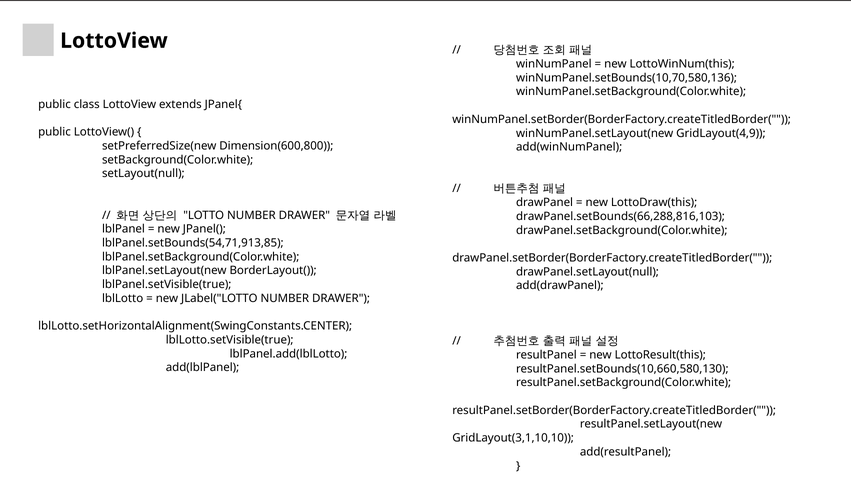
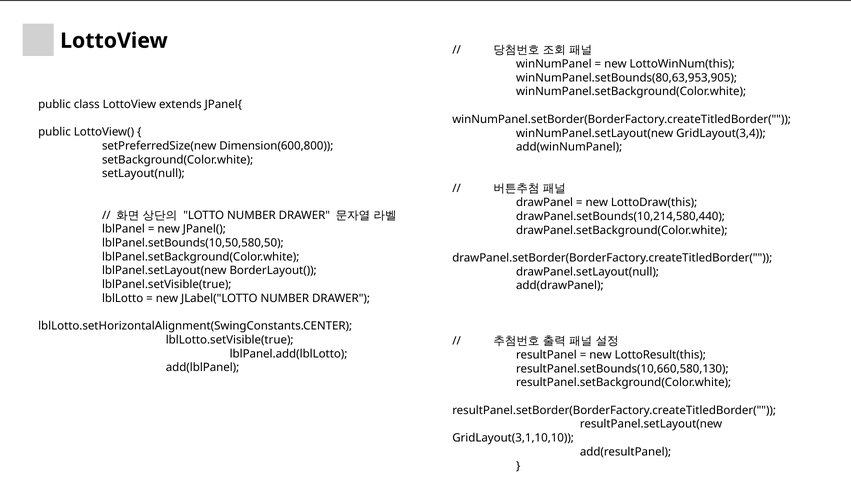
winNumPanel.setBounds(10,70,580,136: winNumPanel.setBounds(10,70,580,136 -> winNumPanel.setBounds(80,63,953,905
GridLayout(4,9: GridLayout(4,9 -> GridLayout(3,4
drawPanel.setBounds(66,288,816,103: drawPanel.setBounds(66,288,816,103 -> drawPanel.setBounds(10,214,580,440
lblPanel.setBounds(54,71,913,85: lblPanel.setBounds(54,71,913,85 -> lblPanel.setBounds(10,50,580,50
